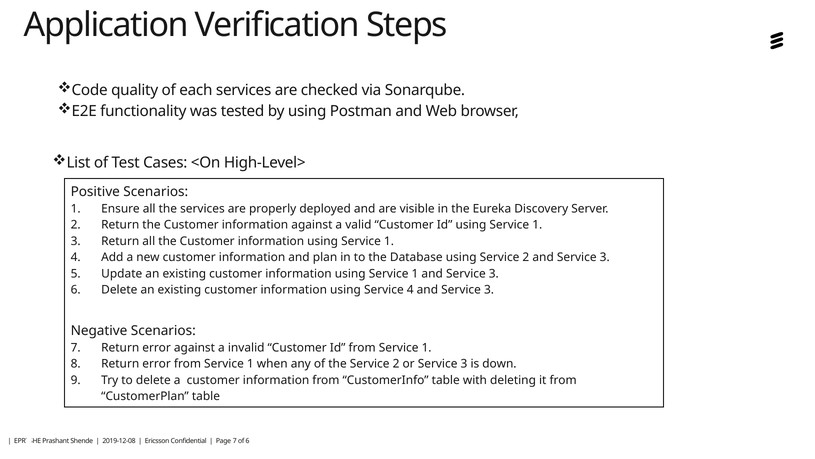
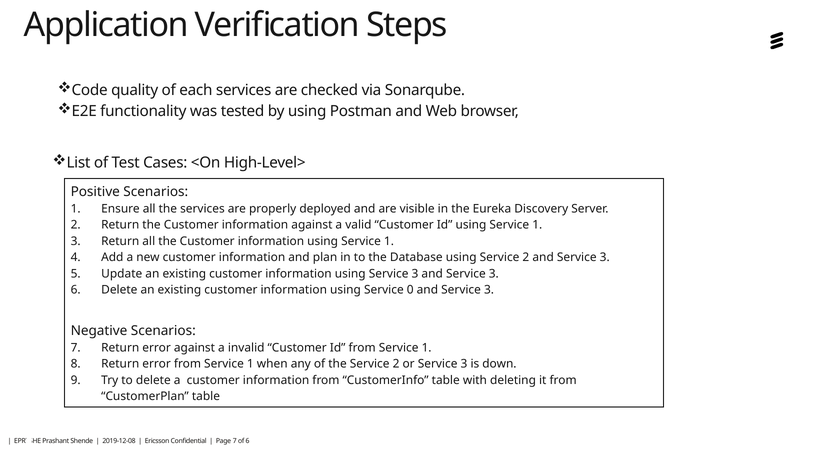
1 at (415, 273): 1 -> 3
Service 4: 4 -> 0
